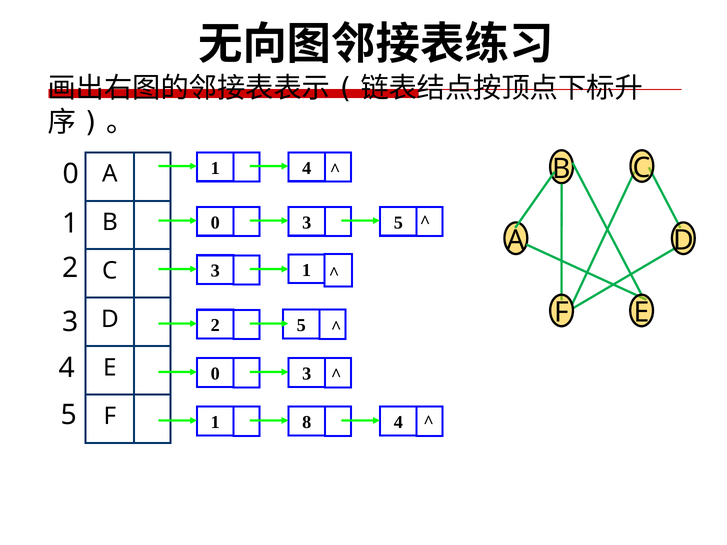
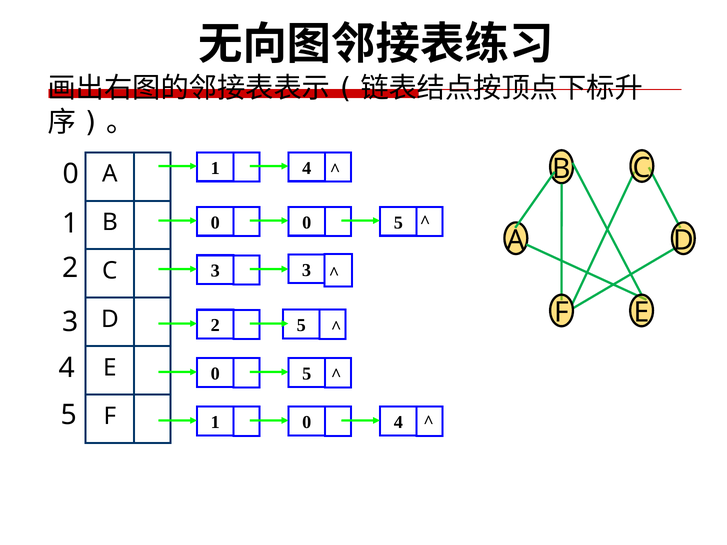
3 at (307, 223): 3 -> 0
1 at (307, 270): 1 -> 3
3 at (307, 374): 3 -> 5
1 8: 8 -> 0
